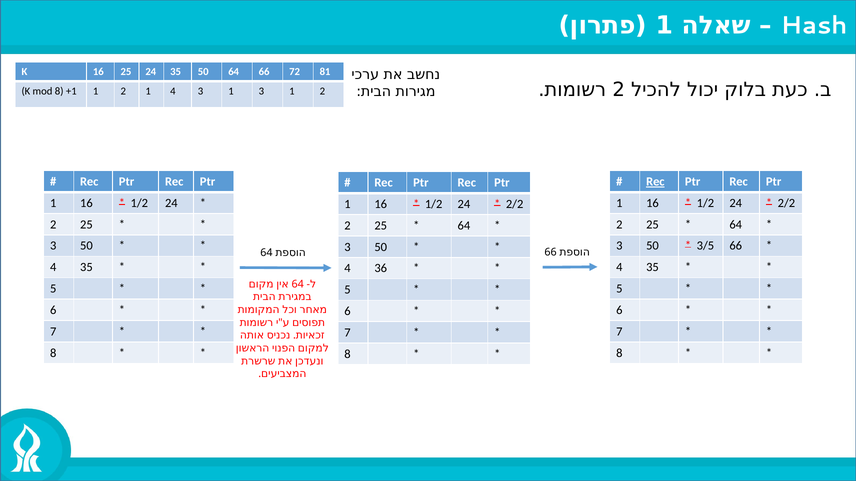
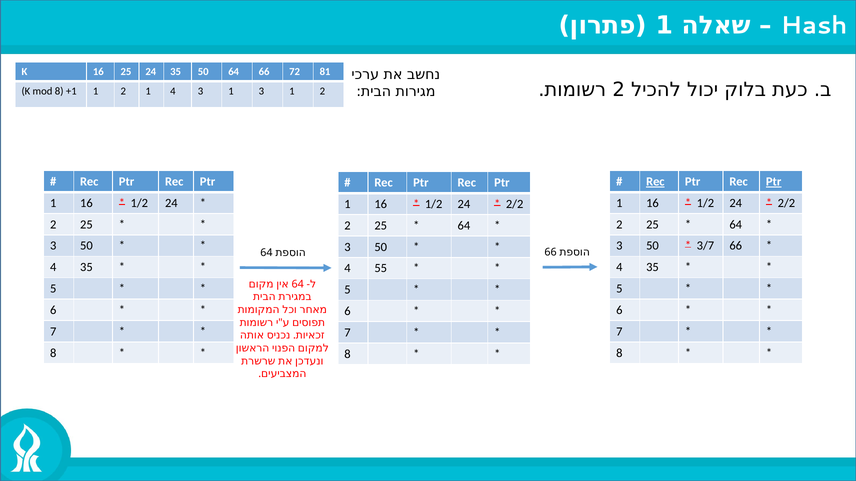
Ptr at (774, 182) underline: none -> present
3/5: 3/5 -> 3/7
36: 36 -> 55
